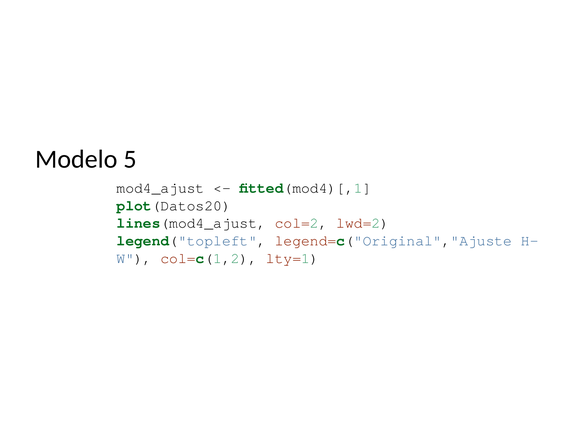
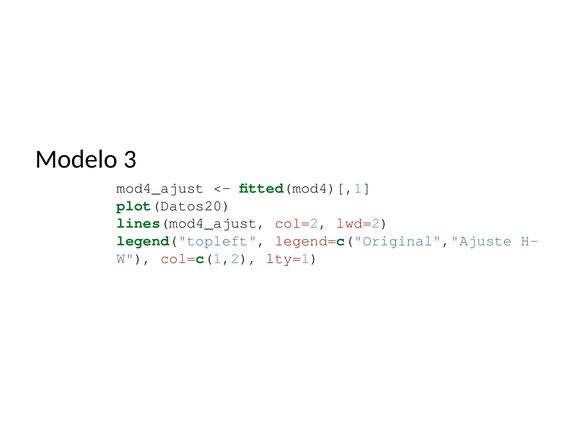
5: 5 -> 3
